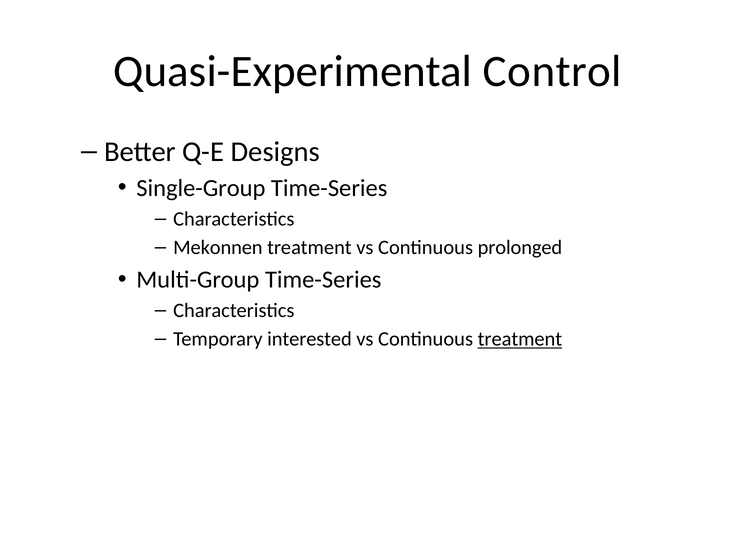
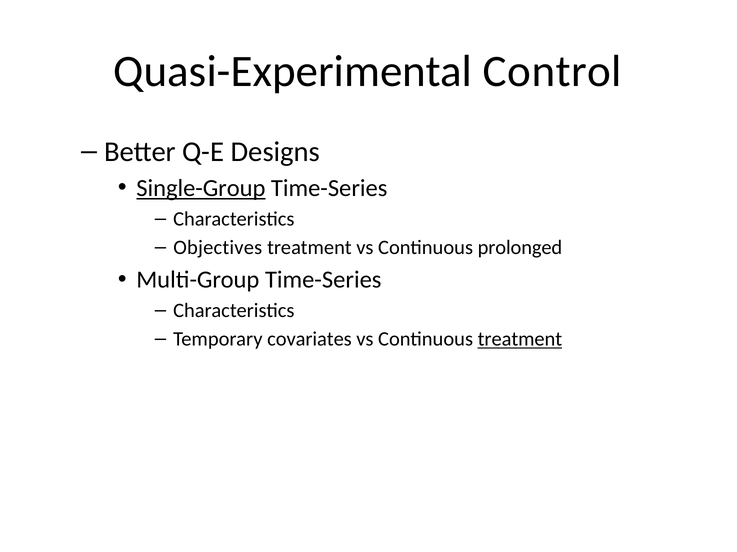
Single-Group underline: none -> present
Mekonnen: Mekonnen -> Objectives
interested: interested -> covariates
